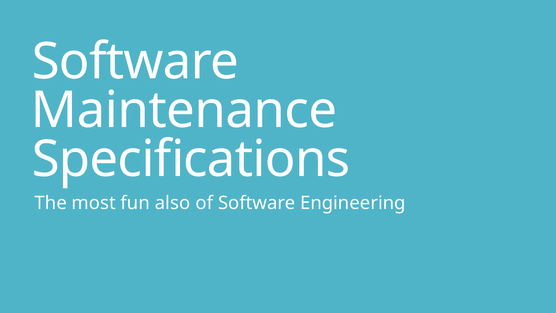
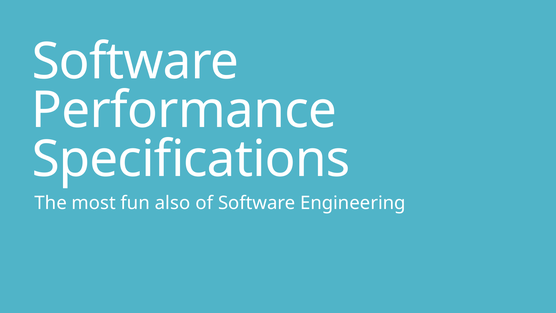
Maintenance: Maintenance -> Performance
